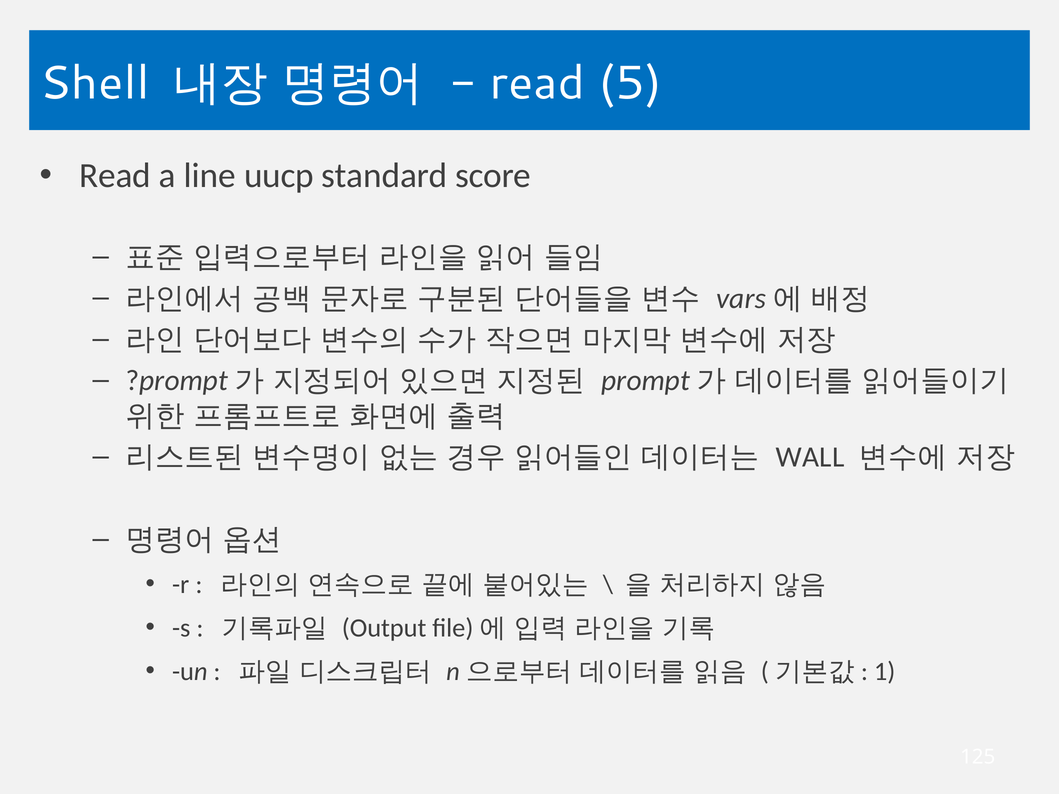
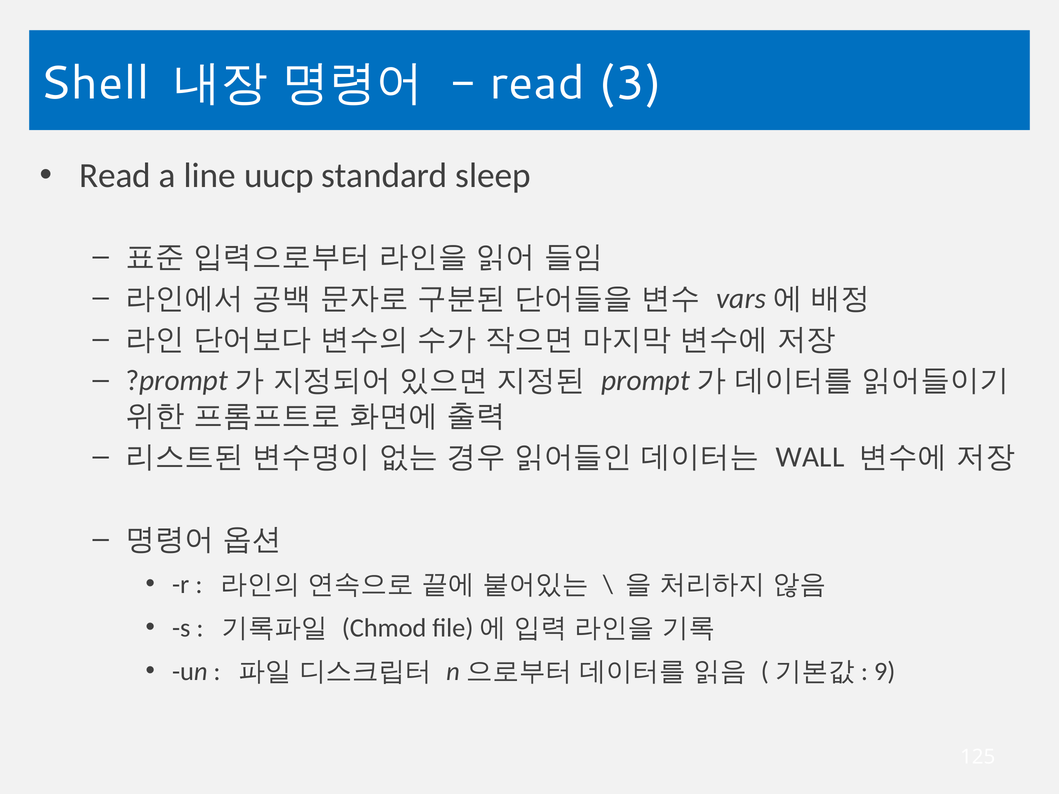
5: 5 -> 3
score: score -> sleep
Output: Output -> Chmod
1: 1 -> 9
